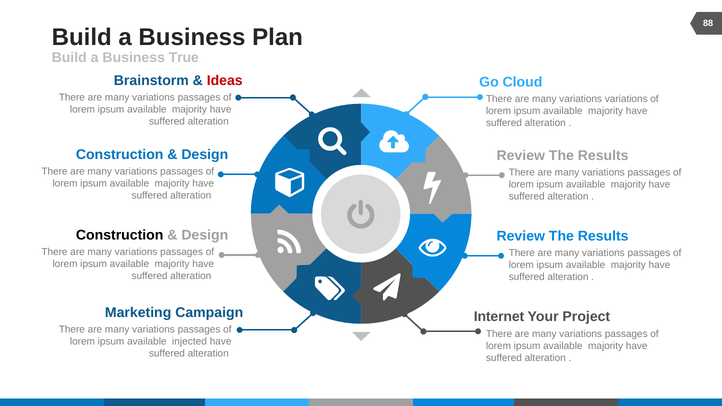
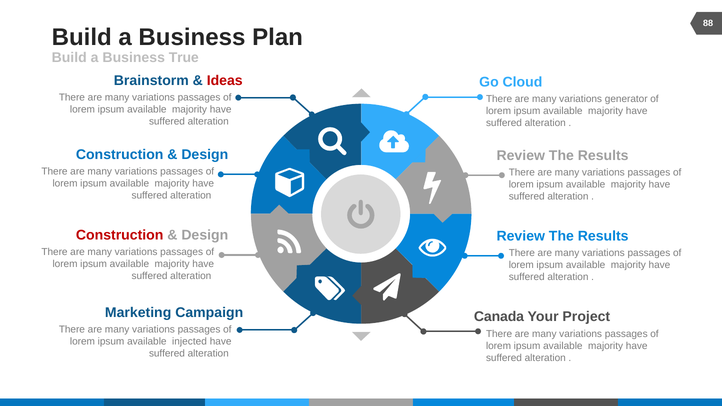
variations variations: variations -> generator
Construction at (120, 235) colour: black -> red
Internet: Internet -> Canada
